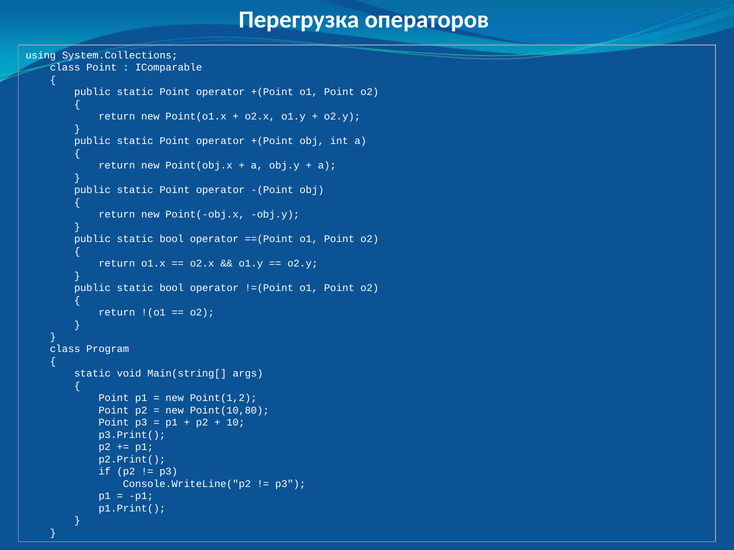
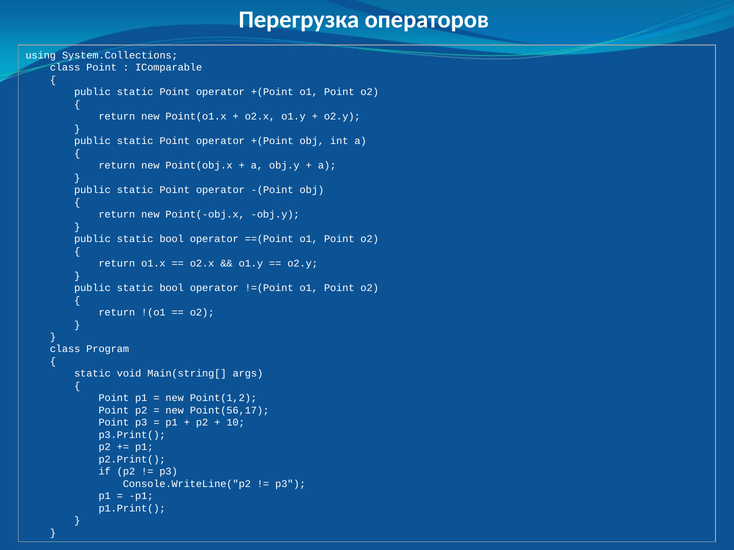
Point(10,80: Point(10,80 -> Point(56,17
